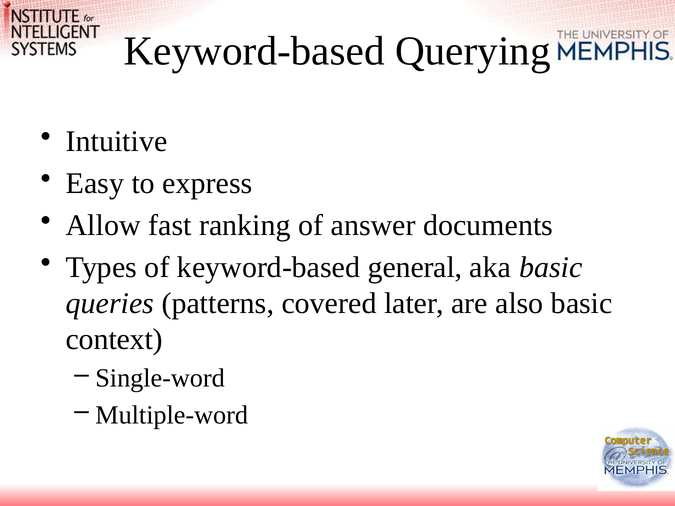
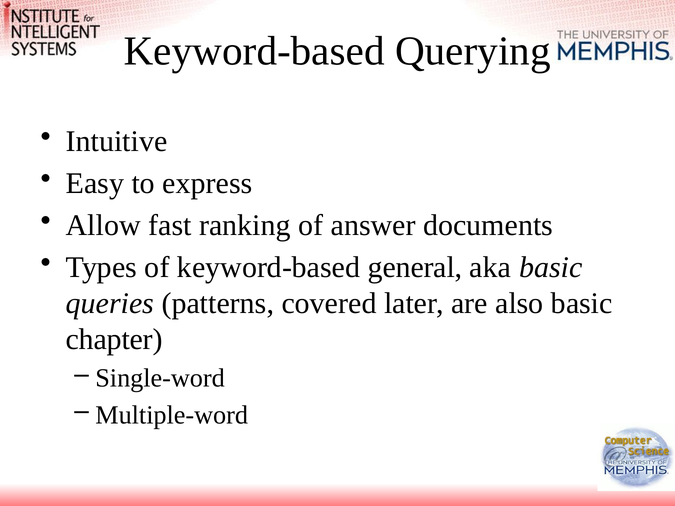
context: context -> chapter
